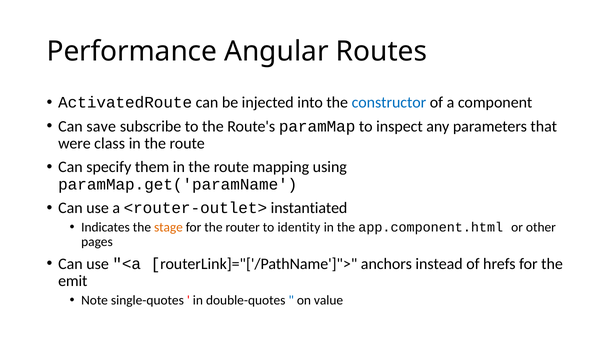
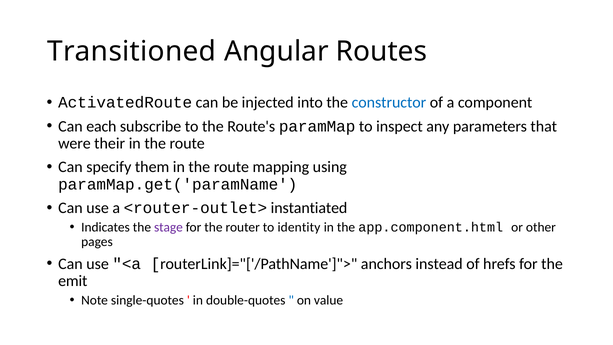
Performance: Performance -> Transitioned
save: save -> each
class: class -> their
stage colour: orange -> purple
